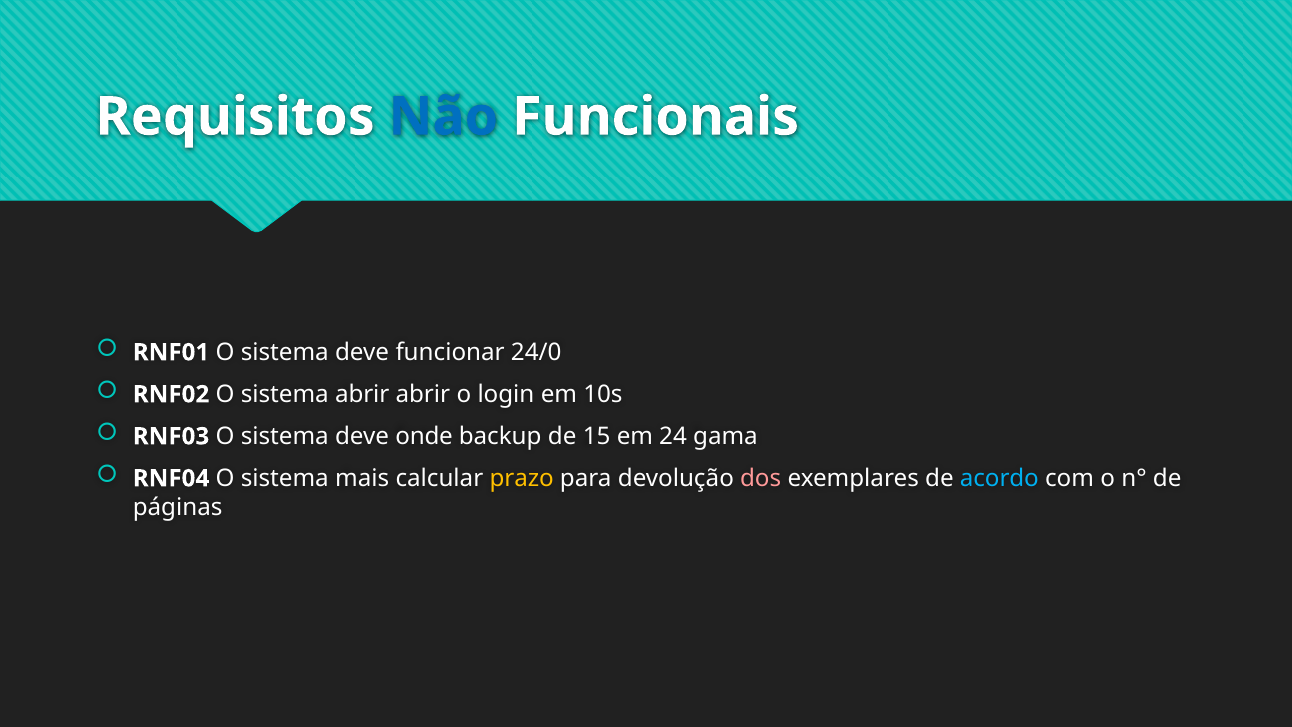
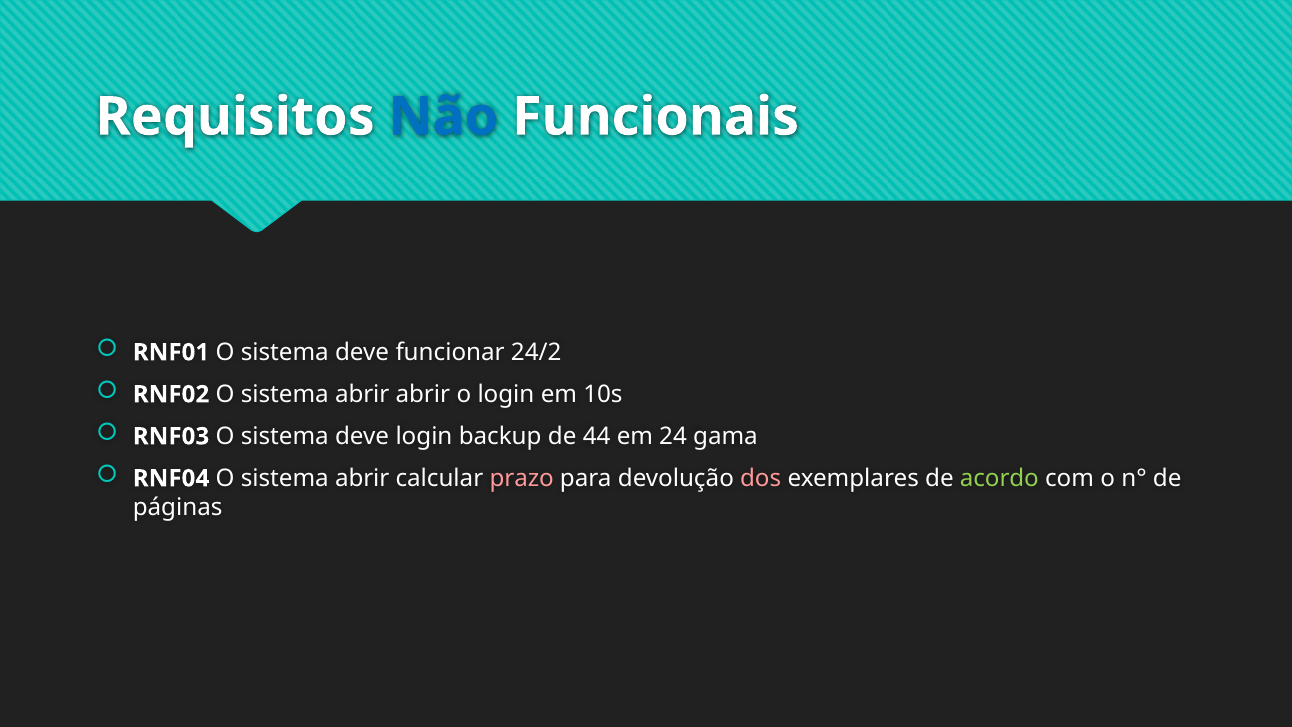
24/0: 24/0 -> 24/2
deve onde: onde -> login
15: 15 -> 44
RNF04 O sistema mais: mais -> abrir
prazo colour: yellow -> pink
acordo colour: light blue -> light green
